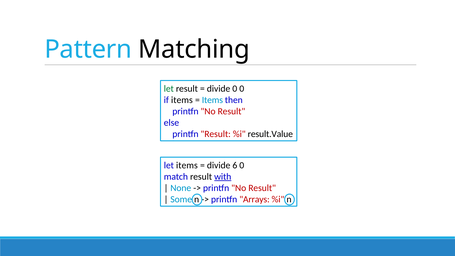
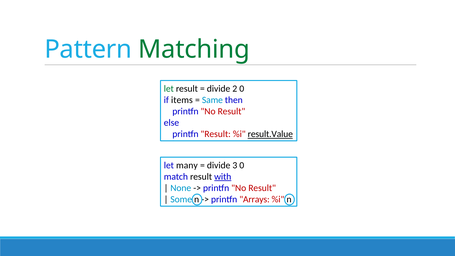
Matching colour: black -> green
divide 0: 0 -> 2
Items at (212, 100): Items -> Same
result.Value underline: none -> present
let items: items -> many
6: 6 -> 3
